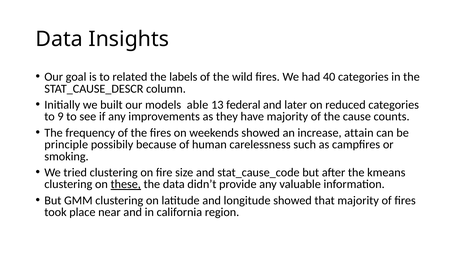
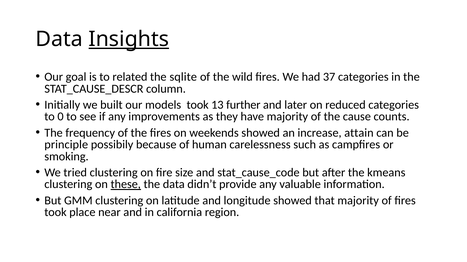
Insights underline: none -> present
labels: labels -> sqlite
40: 40 -> 37
models able: able -> took
federal: federal -> further
9: 9 -> 0
